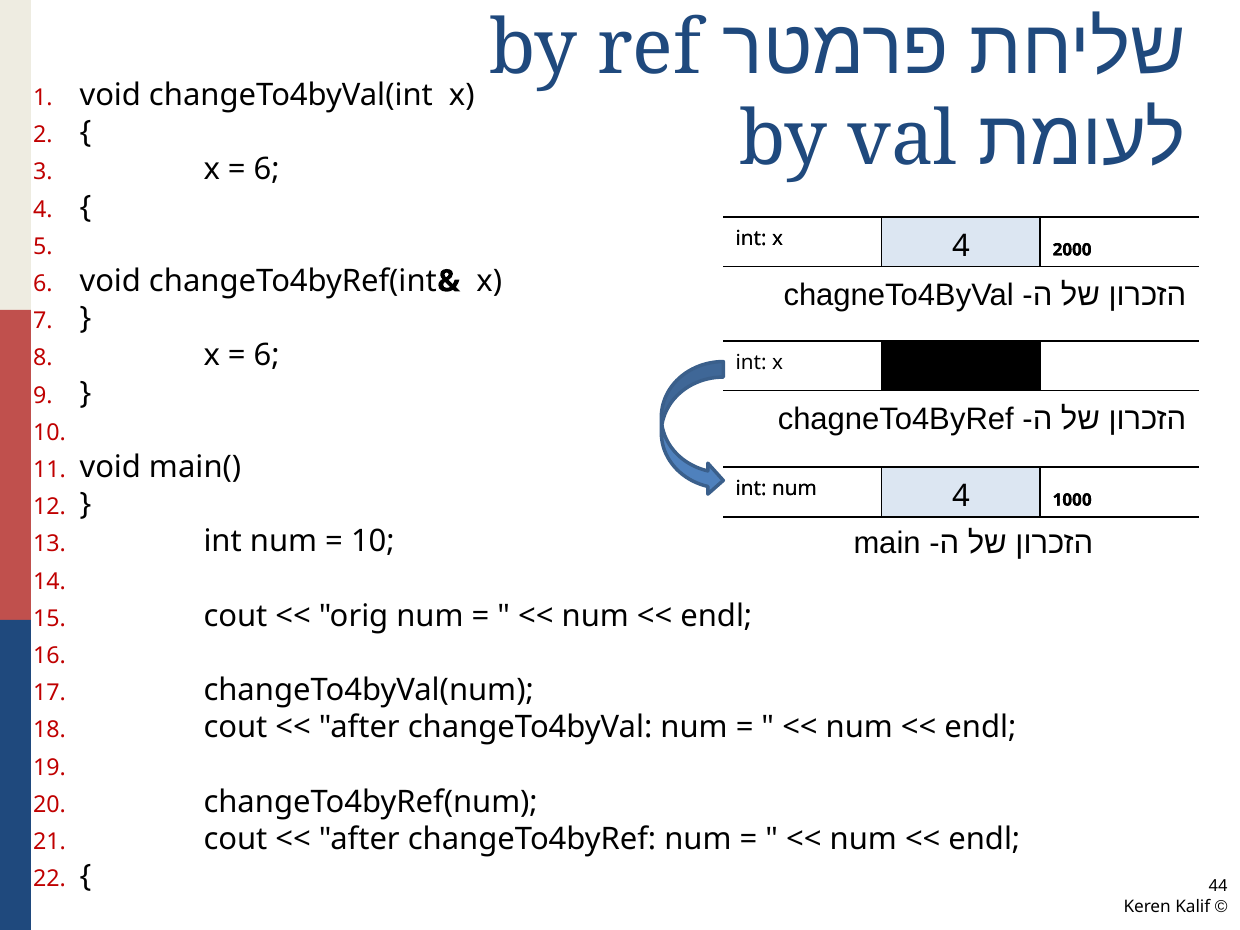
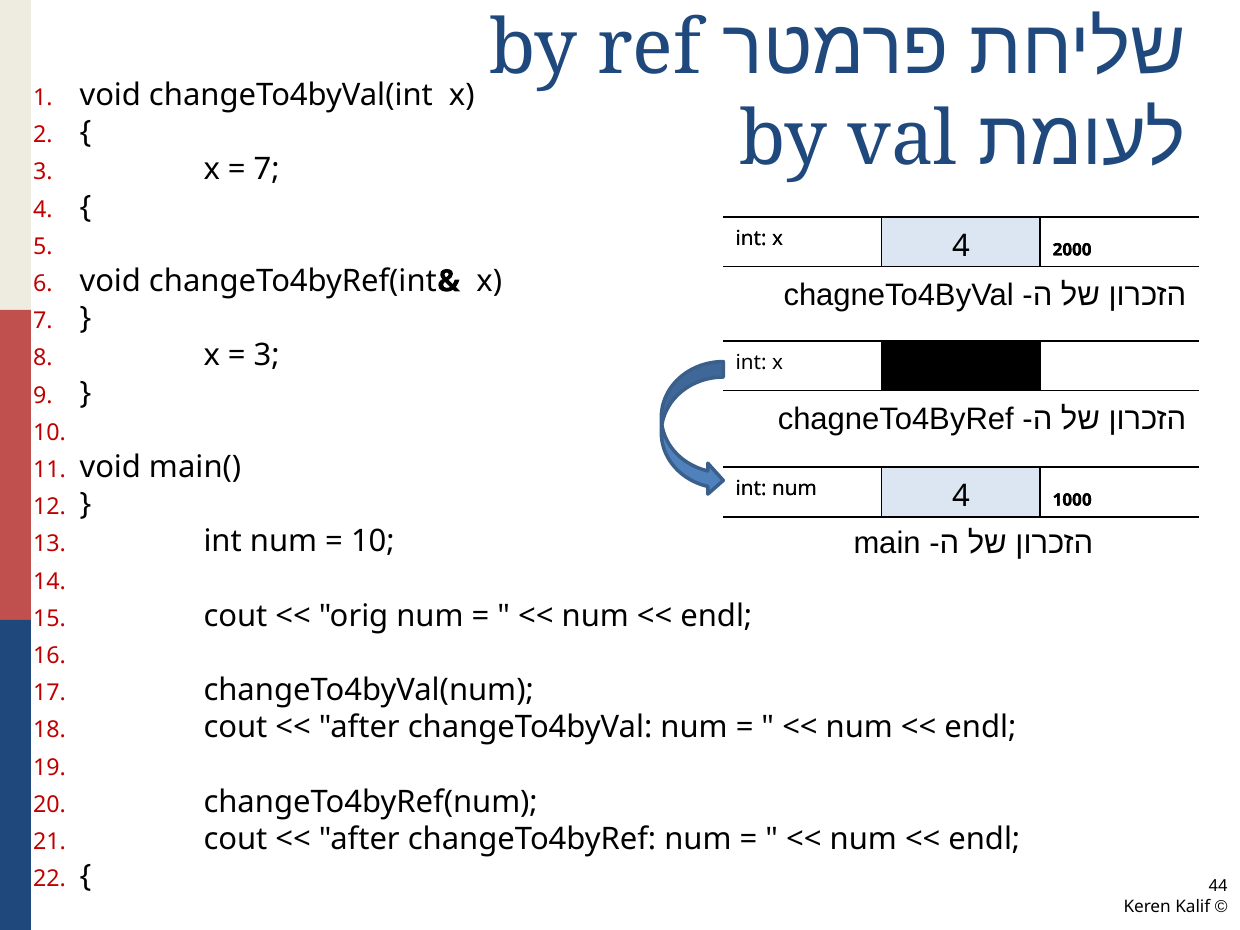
6 at (267, 170): 6 -> 7
6 at (267, 356): 6 -> 3
